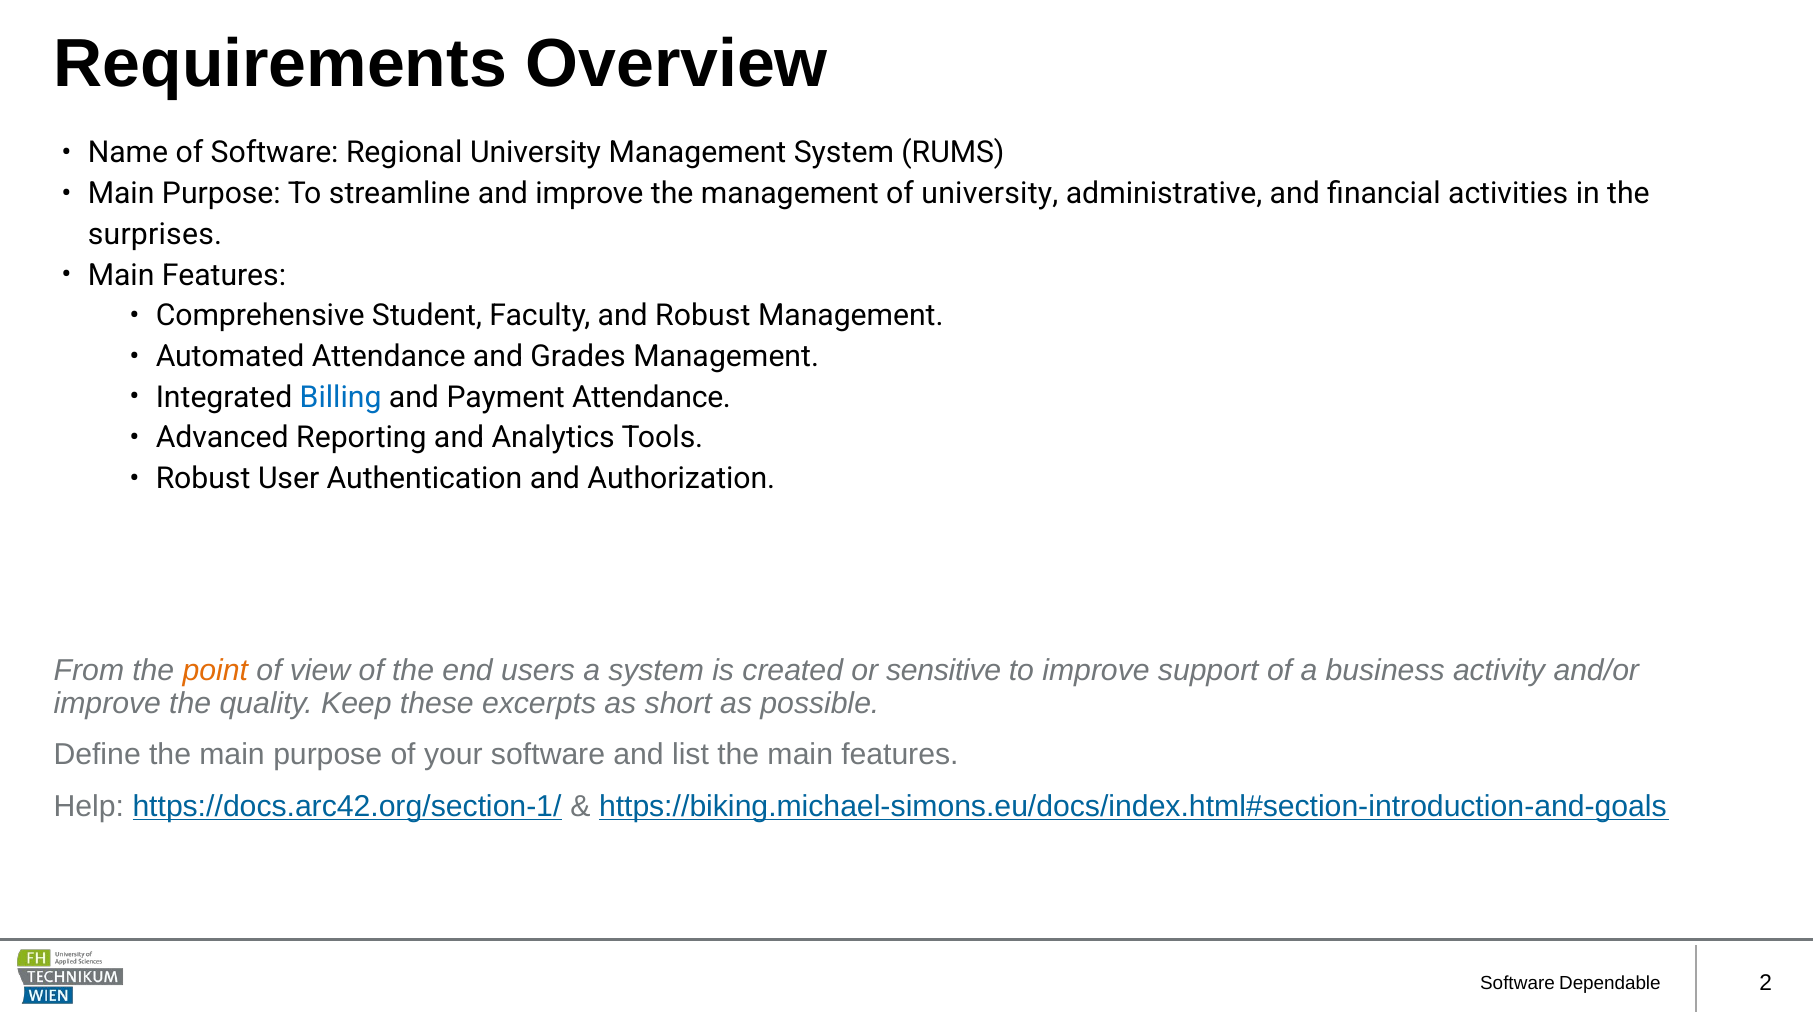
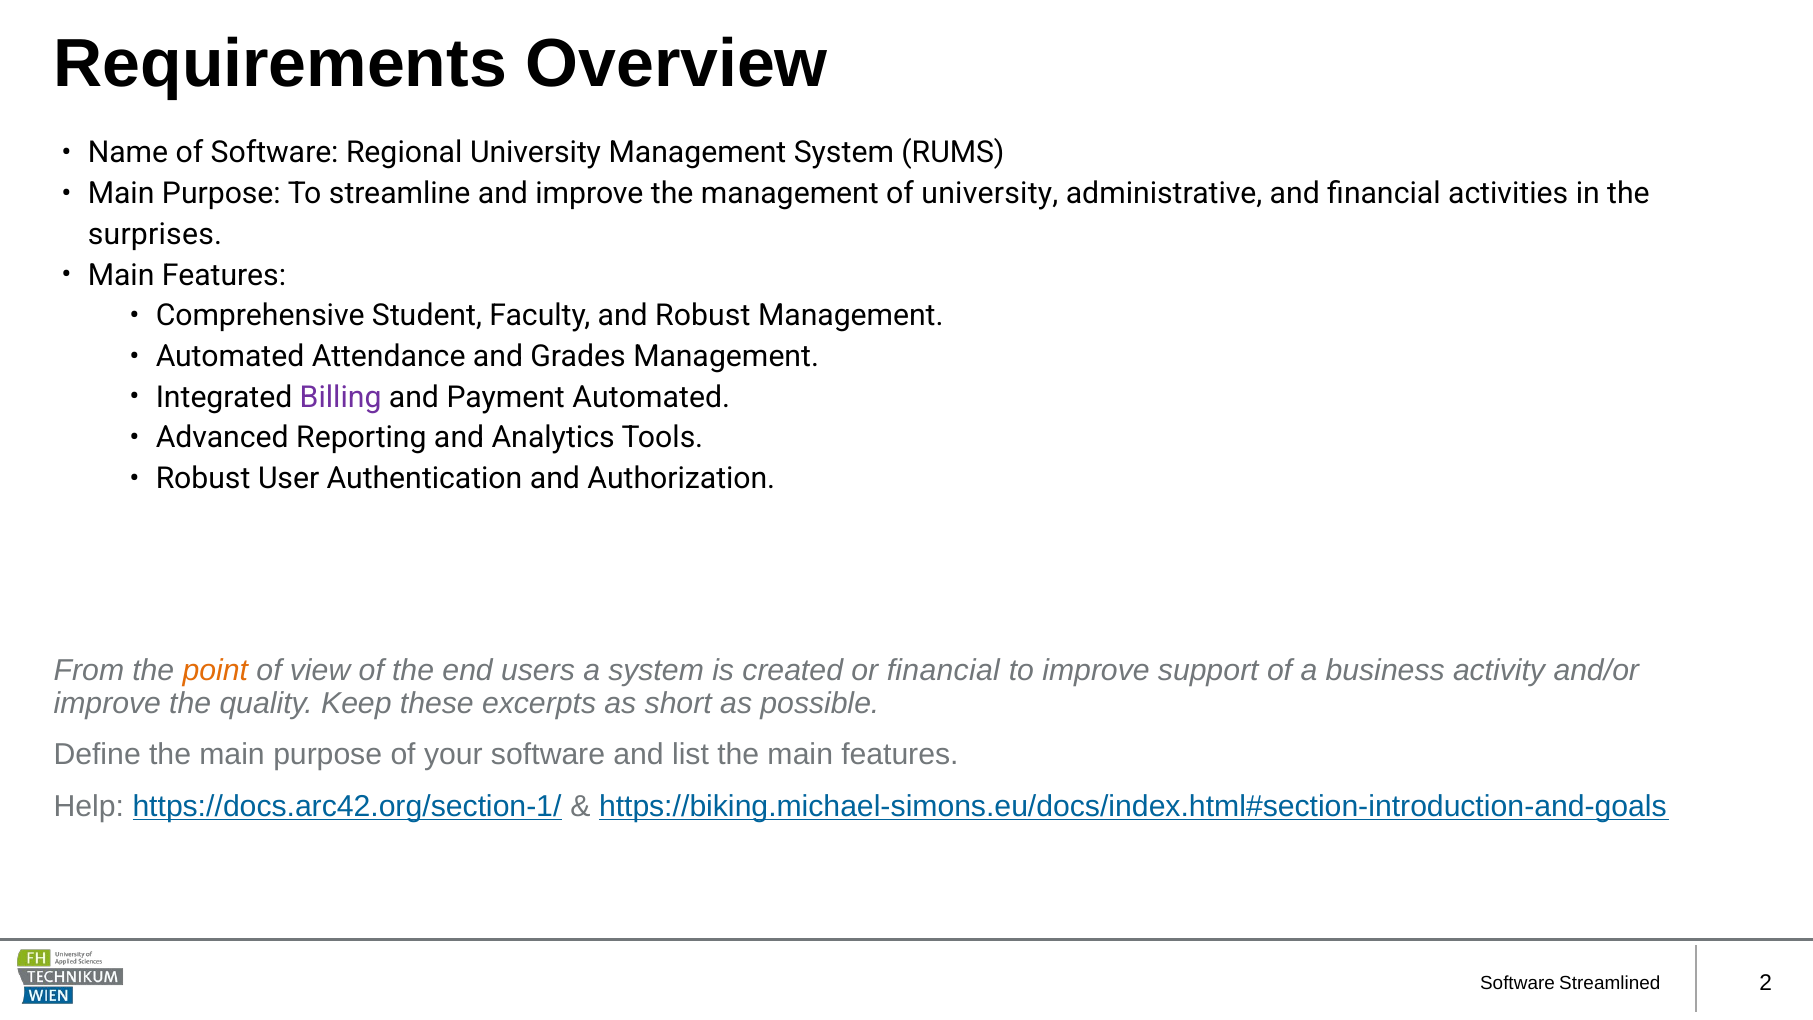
Billing colour: blue -> purple
Payment Attendance: Attendance -> Automated
or sensitive: sensitive -> financial
Dependable: Dependable -> Streamlined
